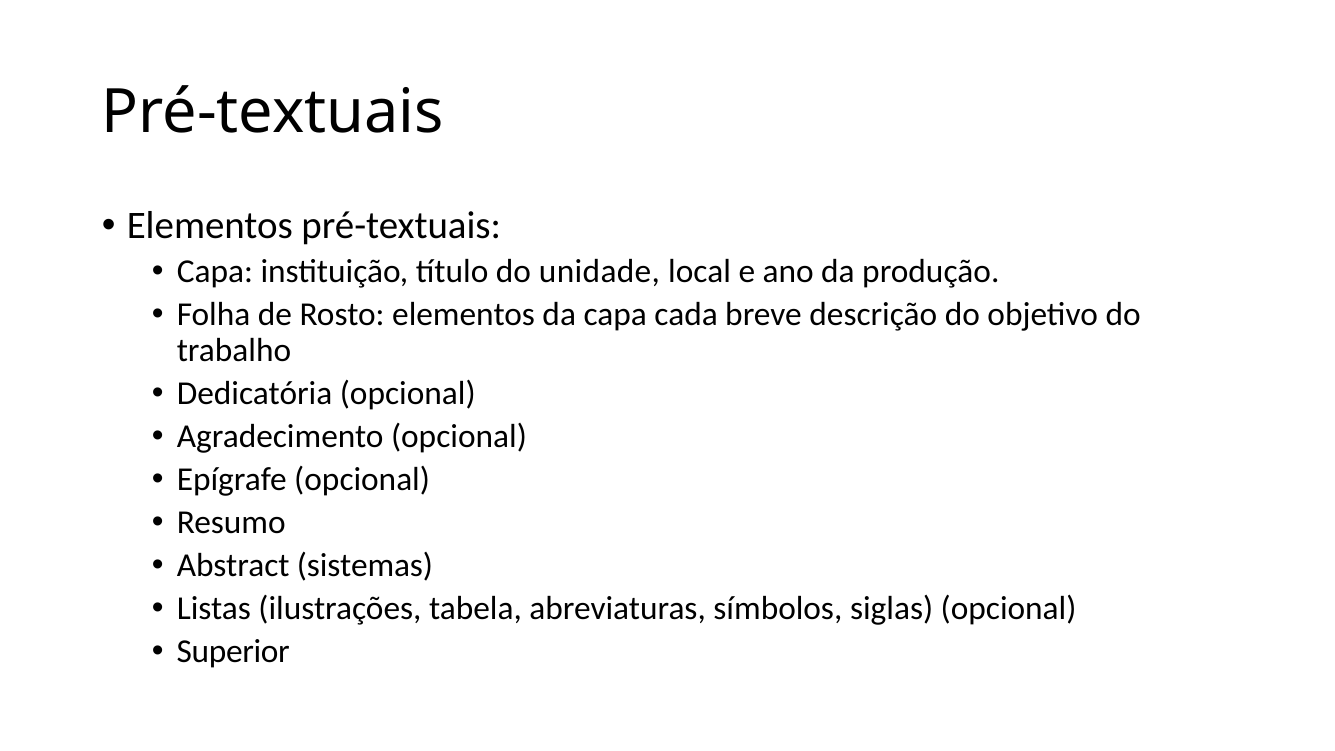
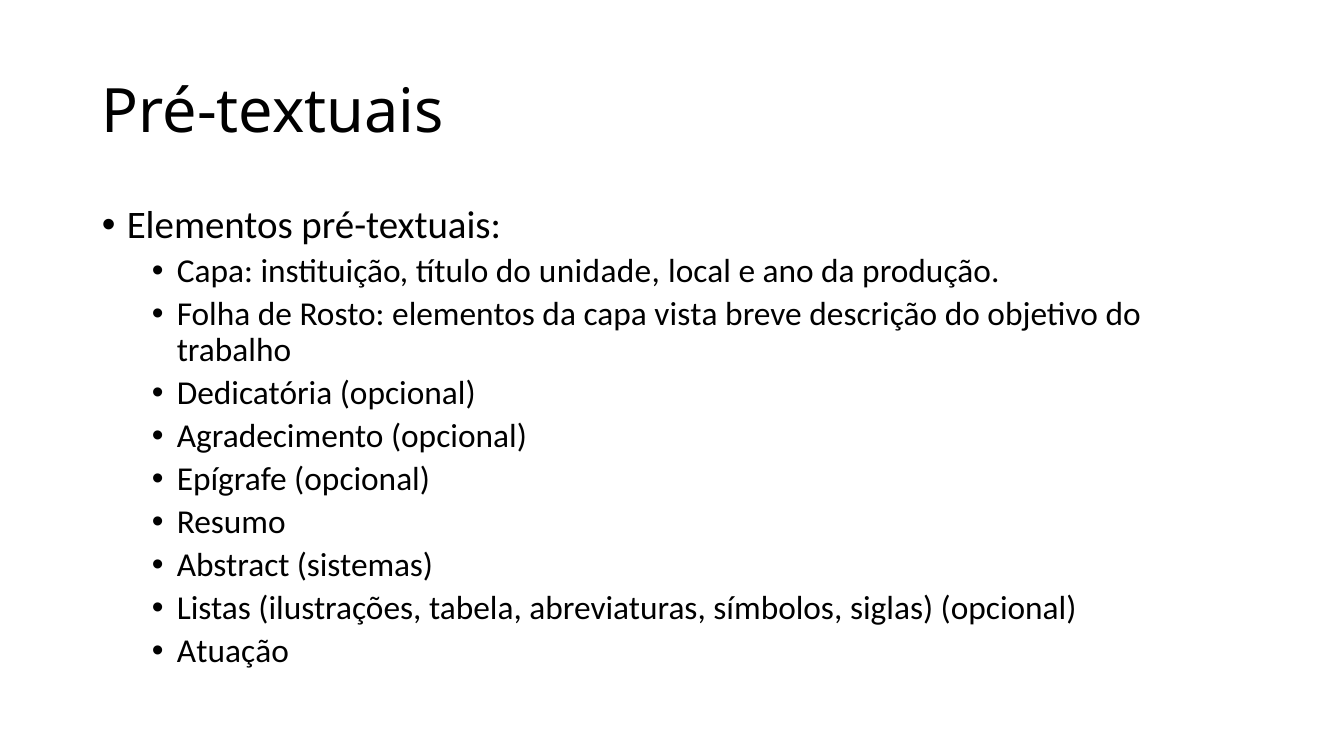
cada: cada -> vista
Superior: Superior -> Atuação
